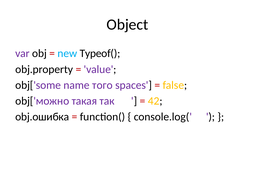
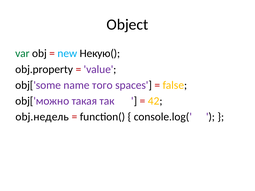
var colour: purple -> green
Typeof(: Typeof( -> Некую(
obj.ошибка: obj.ошибка -> obj.недель
